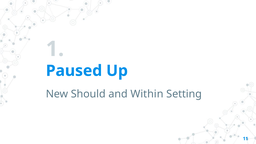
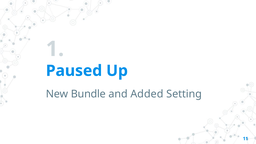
Should: Should -> Bundle
Within: Within -> Added
